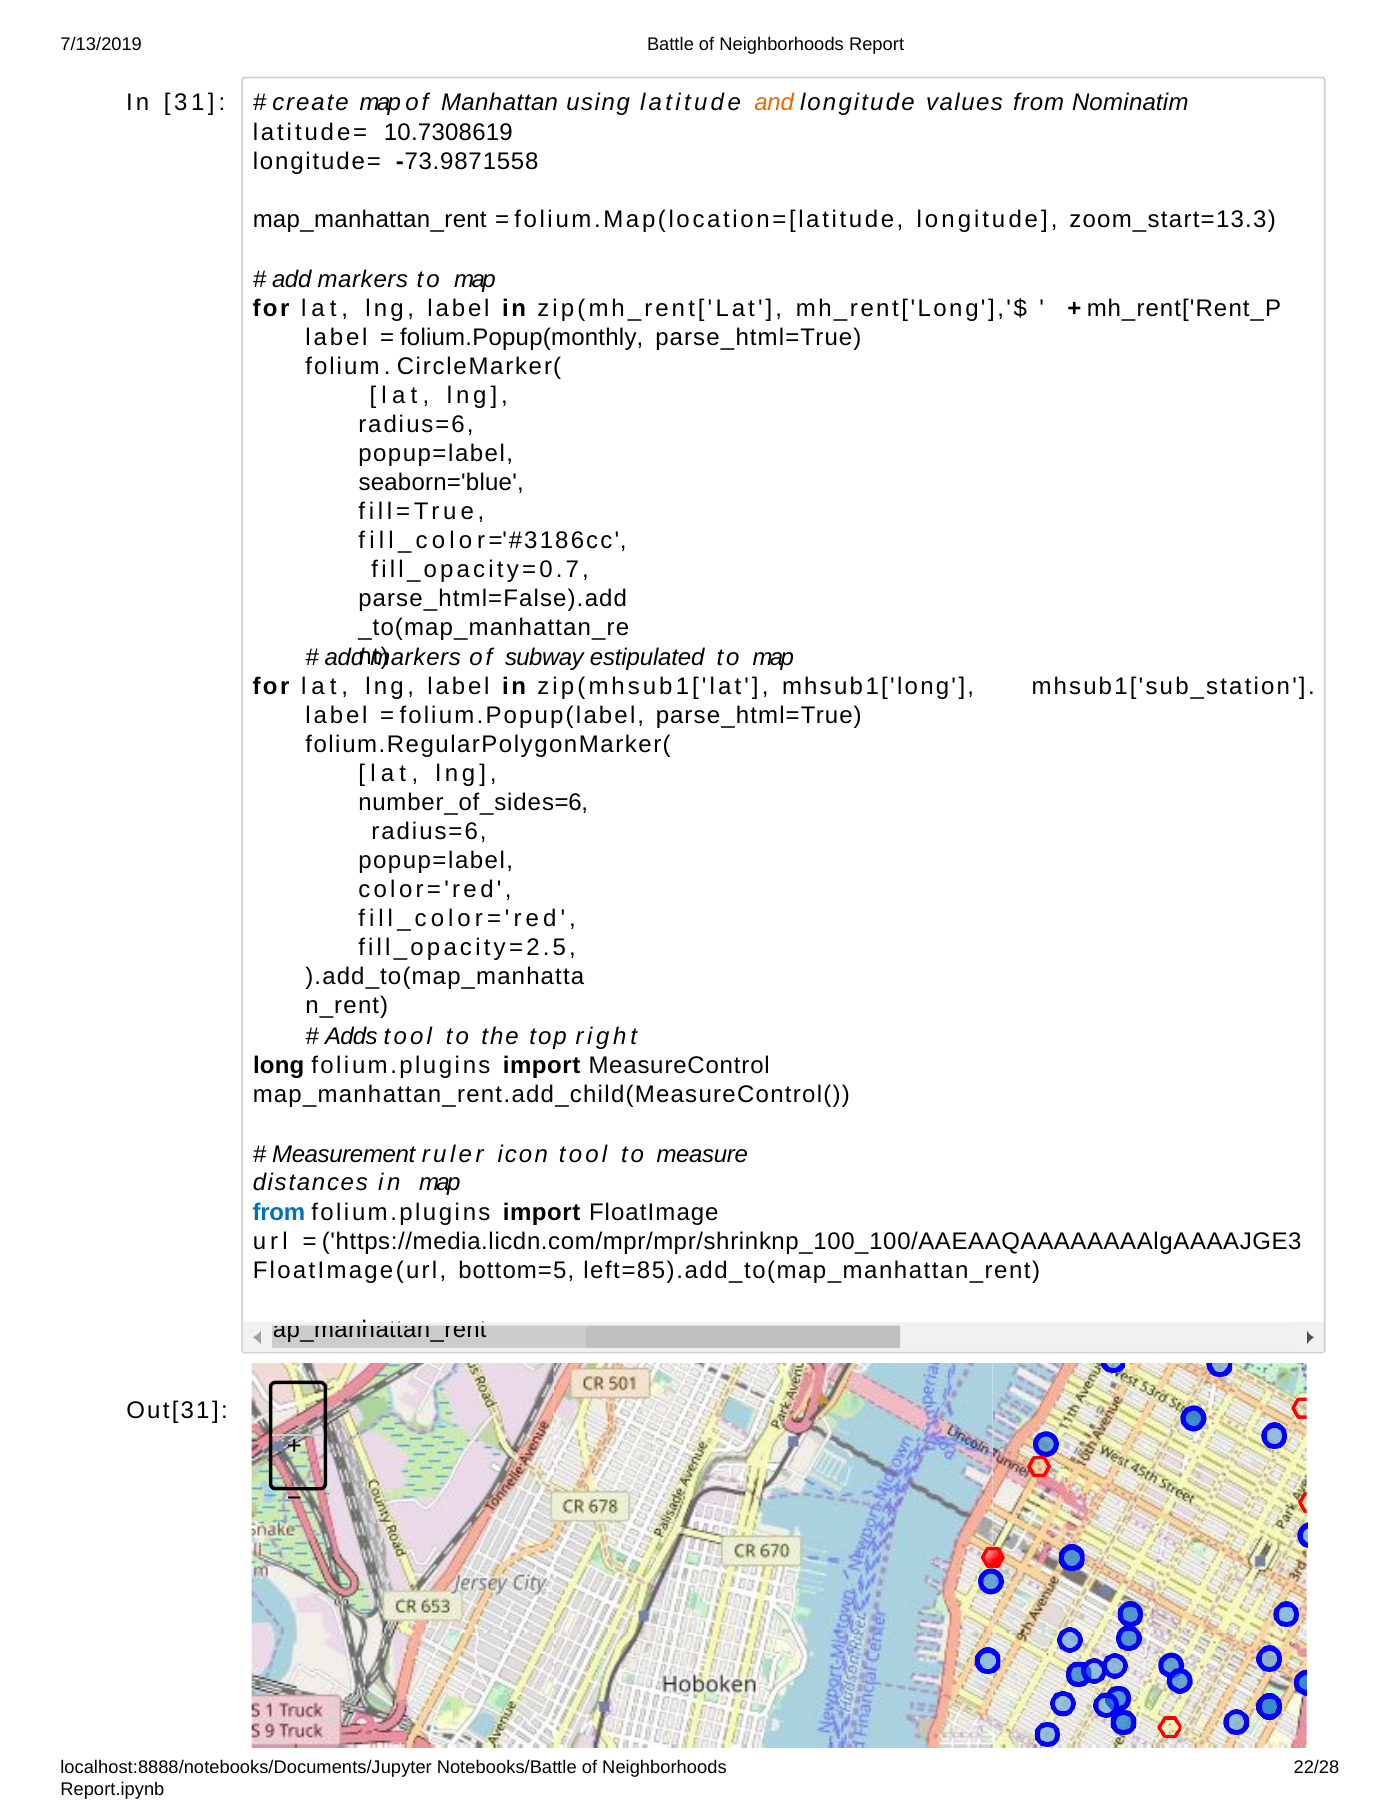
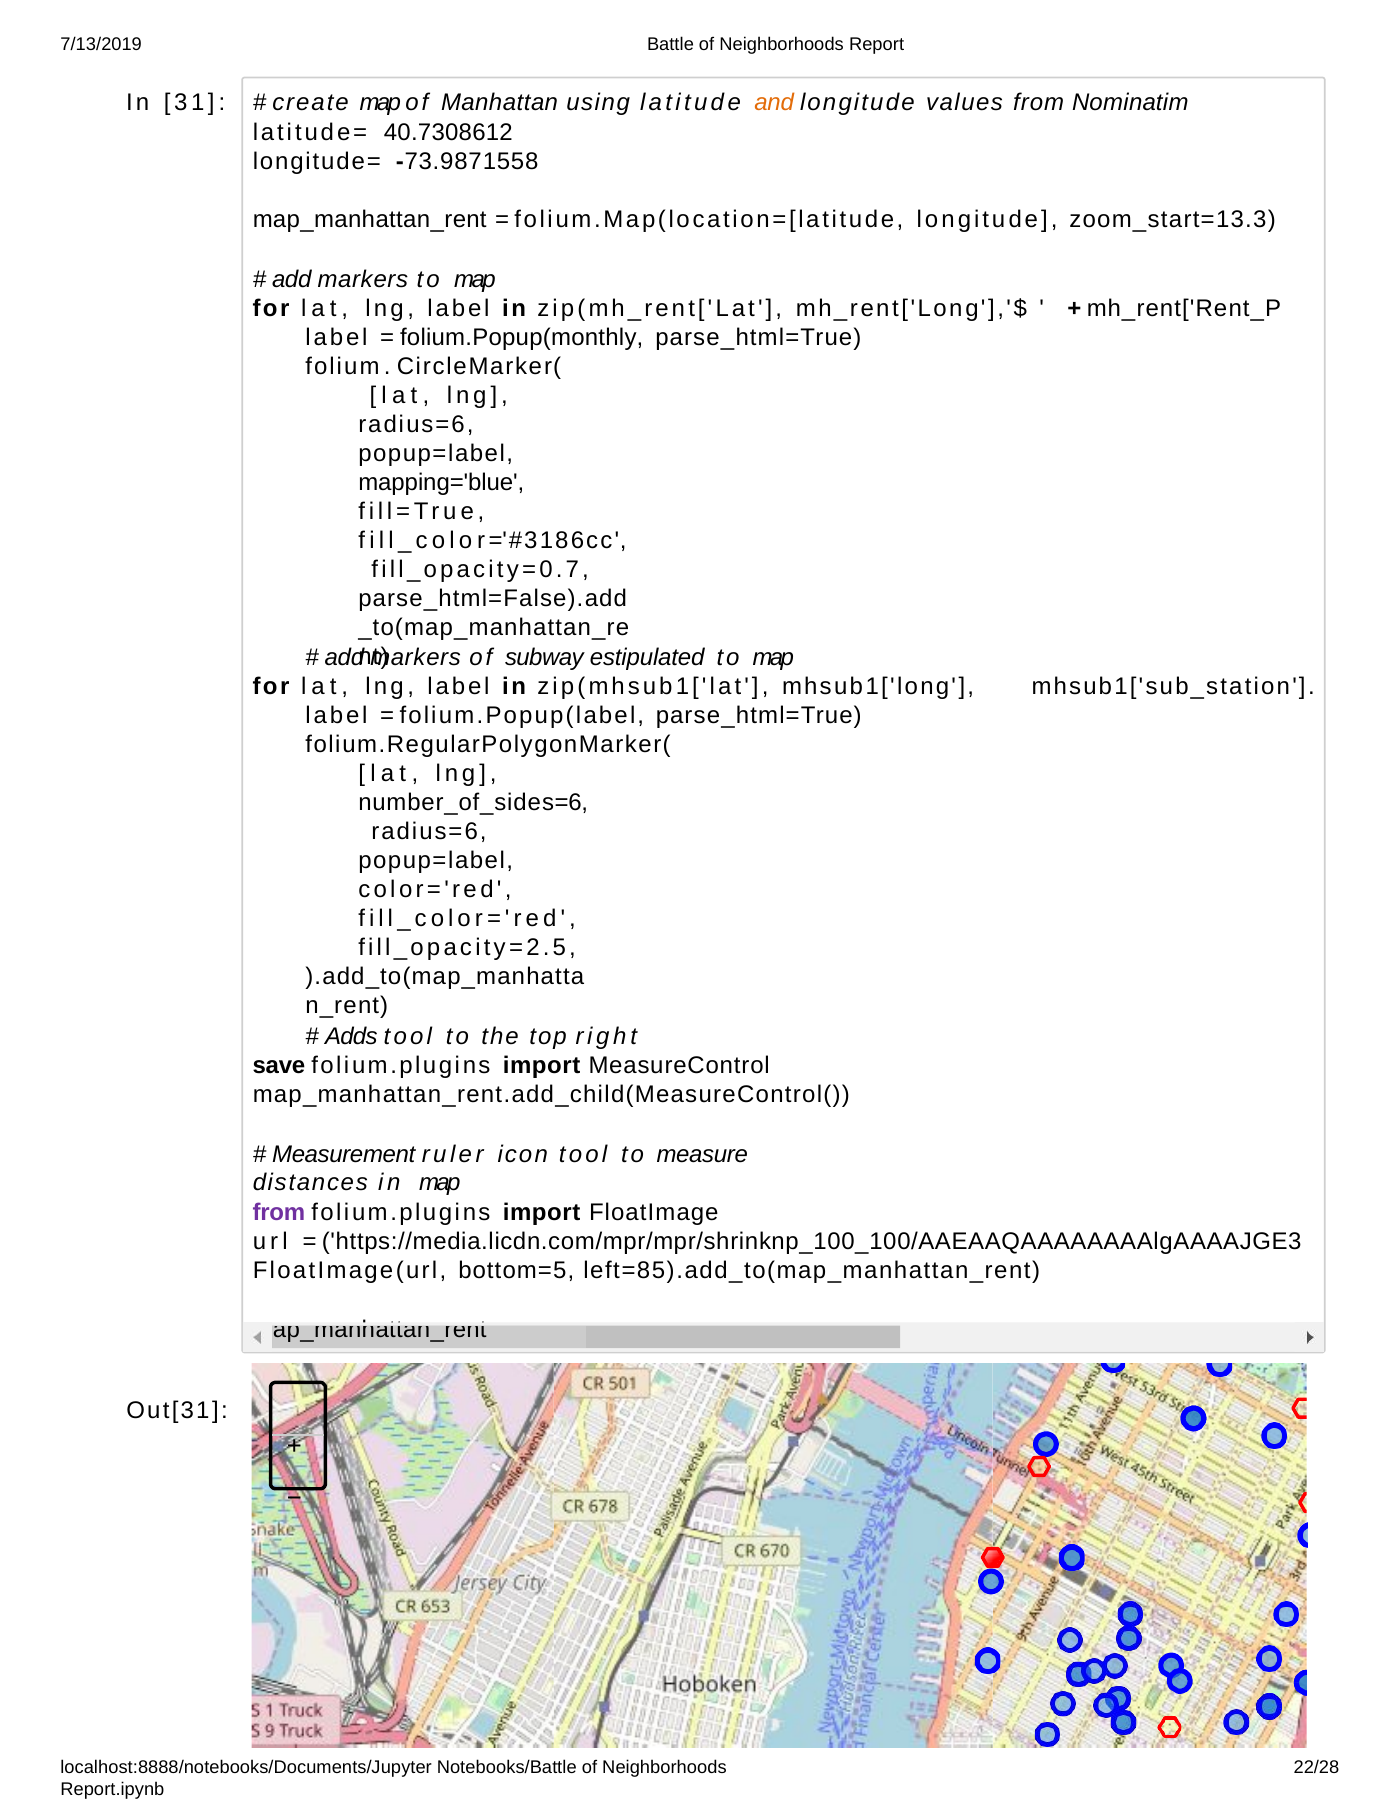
10.7308619: 10.7308619 -> 40.7308612
seaborn='blue: seaborn='blue -> mapping='blue
long: long -> save
from at (279, 1212) colour: blue -> purple
